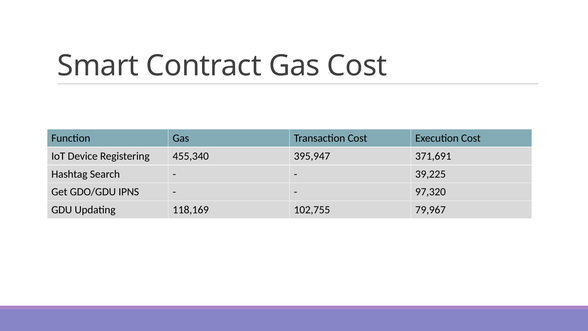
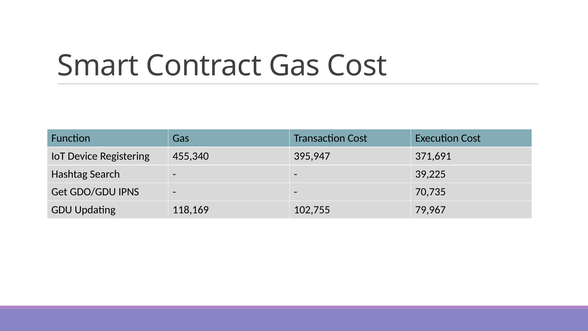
97,320: 97,320 -> 70,735
